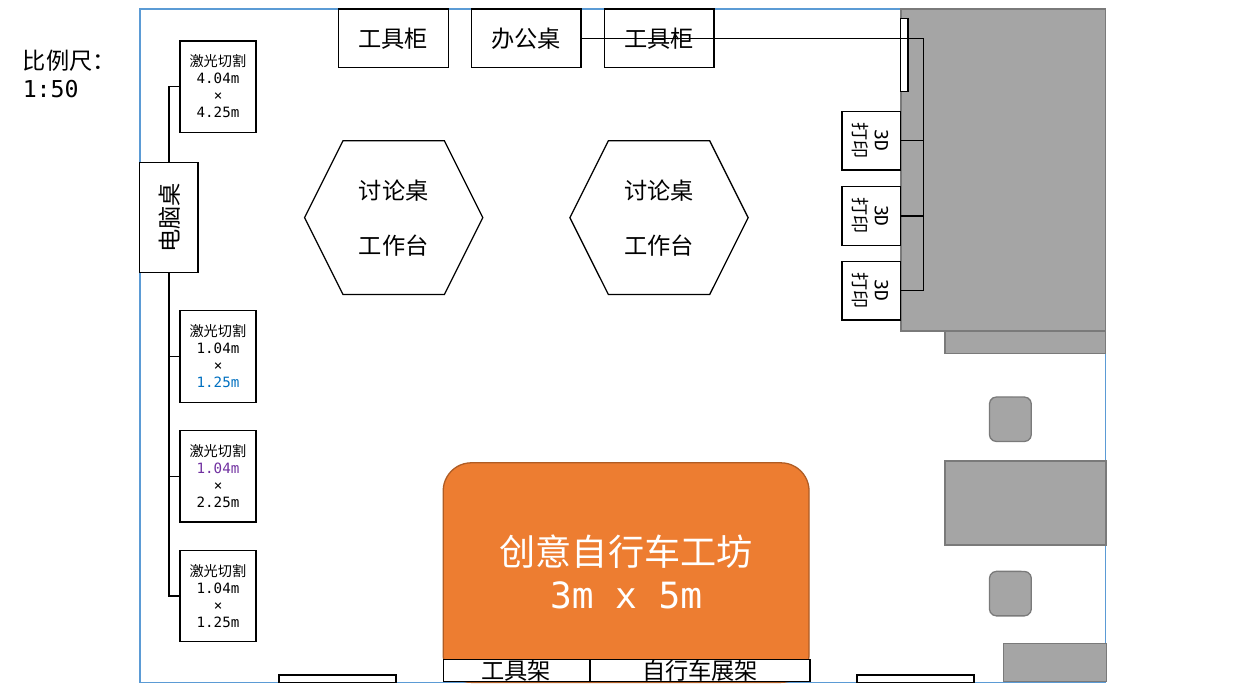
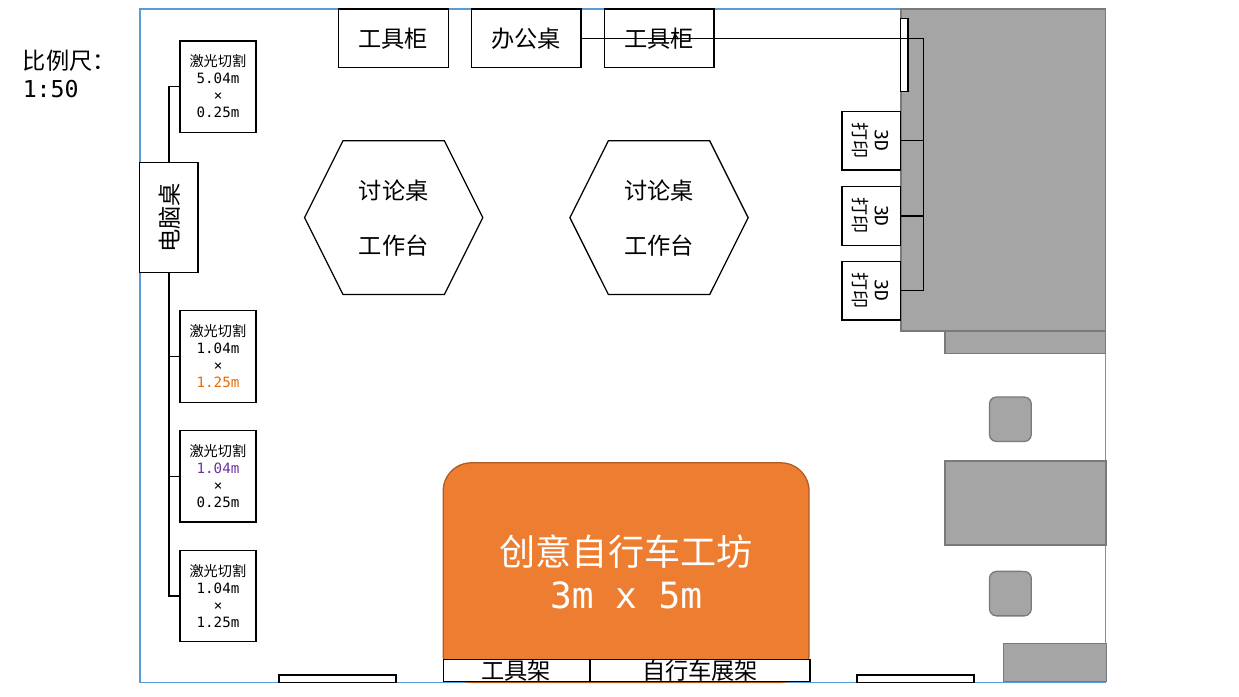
4.04m: 4.04m -> 5.04m
4.25m at (218, 113): 4.25m -> 0.25m
1.25m at (218, 383) colour: blue -> orange
2.25m at (218, 503): 2.25m -> 0.25m
